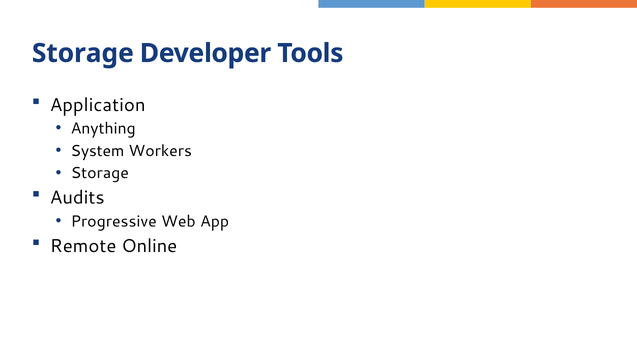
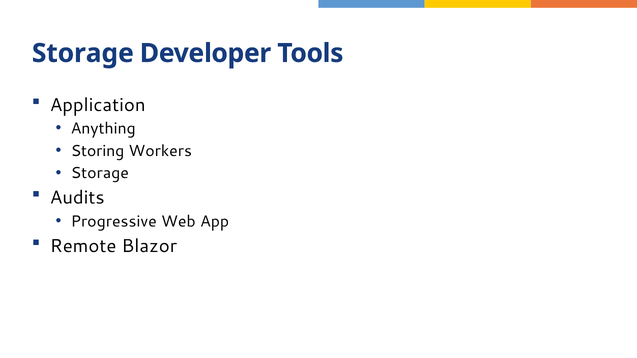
System: System -> Storing
Online: Online -> Blazor
